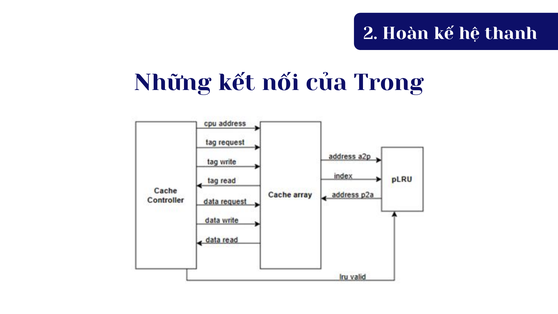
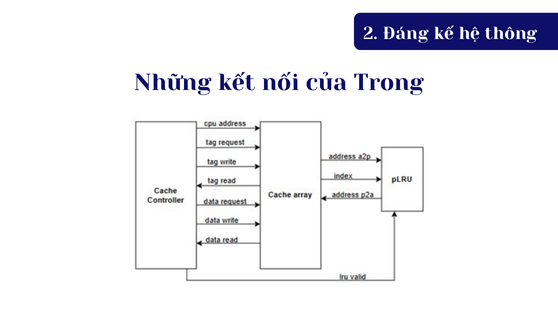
Hoàn: Hoàn -> Đáng
thanh: thanh -> thông
